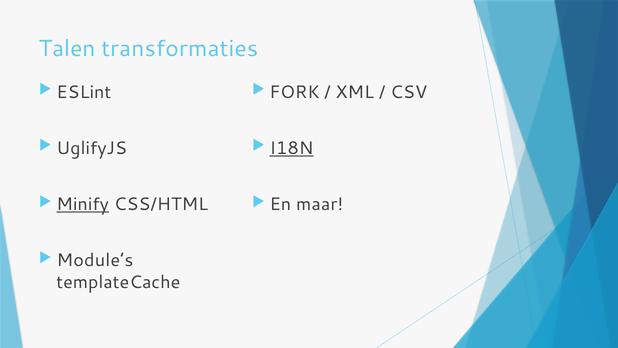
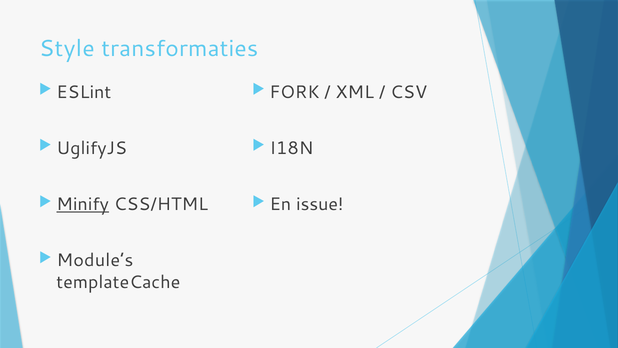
Talen: Talen -> Style
I18N underline: present -> none
maar: maar -> issue
